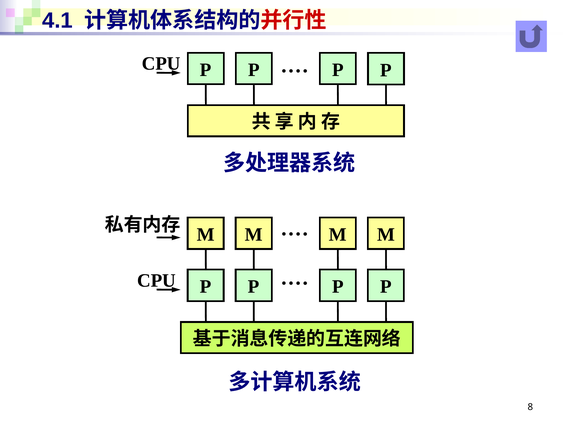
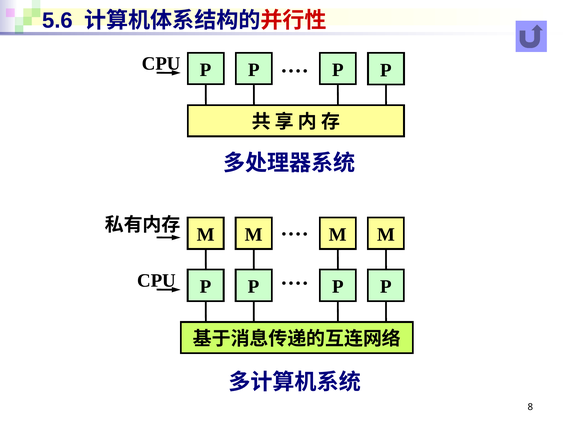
4.1: 4.1 -> 5.6
